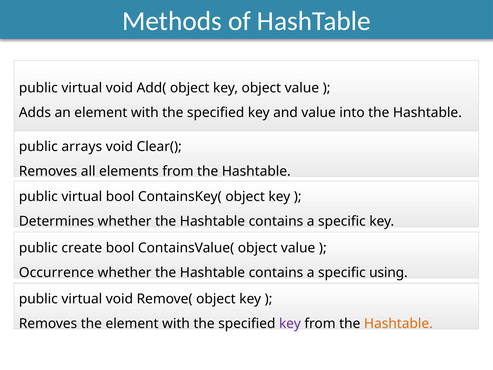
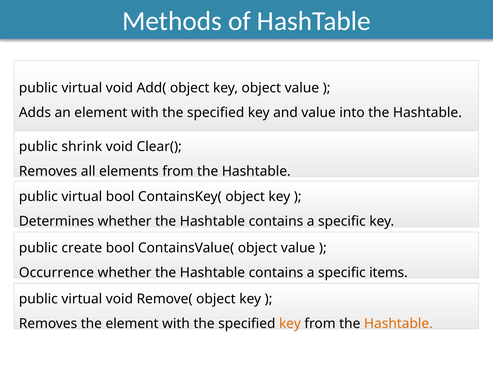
arrays: arrays -> shrink
using: using -> items
key at (290, 323) colour: purple -> orange
